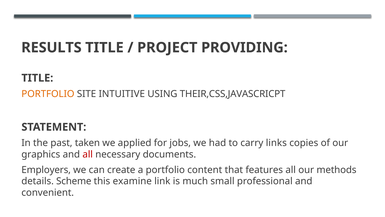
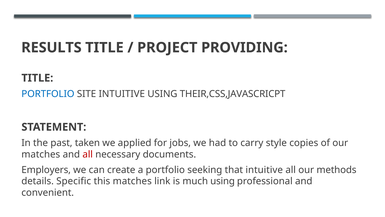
PORTFOLIO at (48, 94) colour: orange -> blue
links: links -> style
graphics at (41, 154): graphics -> matches
content: content -> seeking
that features: features -> intuitive
Scheme: Scheme -> Specific
this examine: examine -> matches
much small: small -> using
